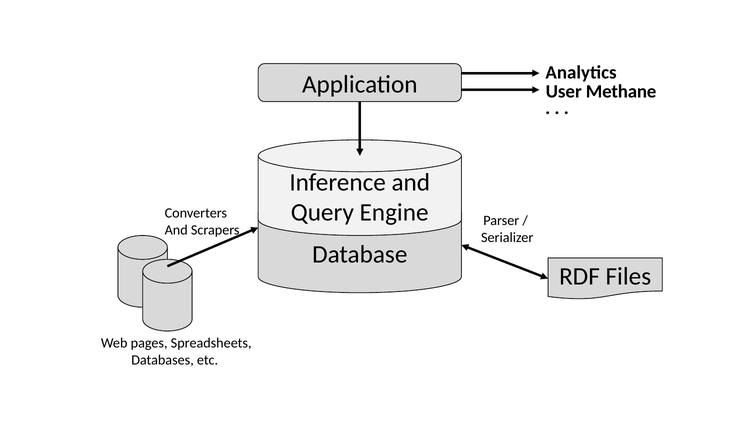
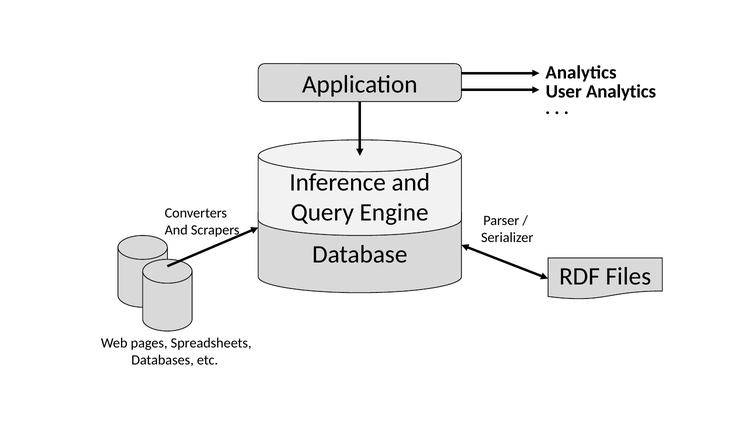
User Methane: Methane -> Analytics
